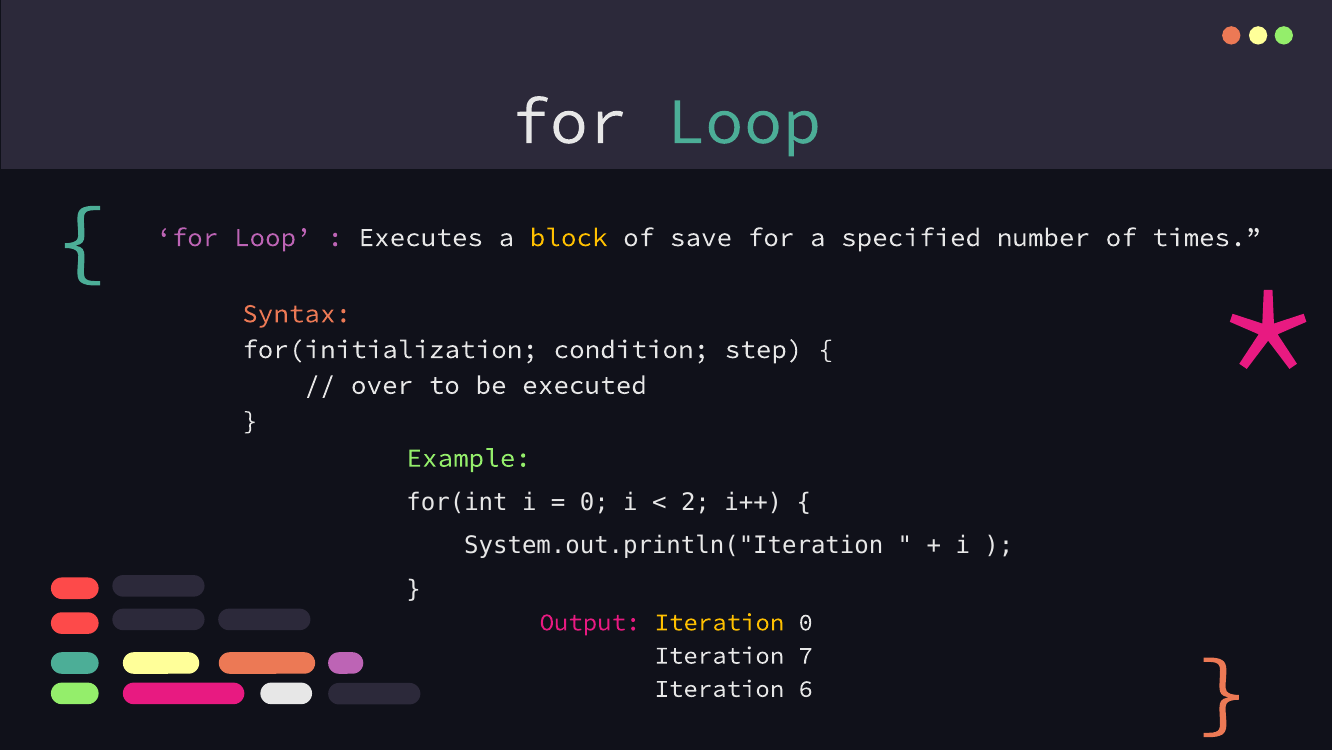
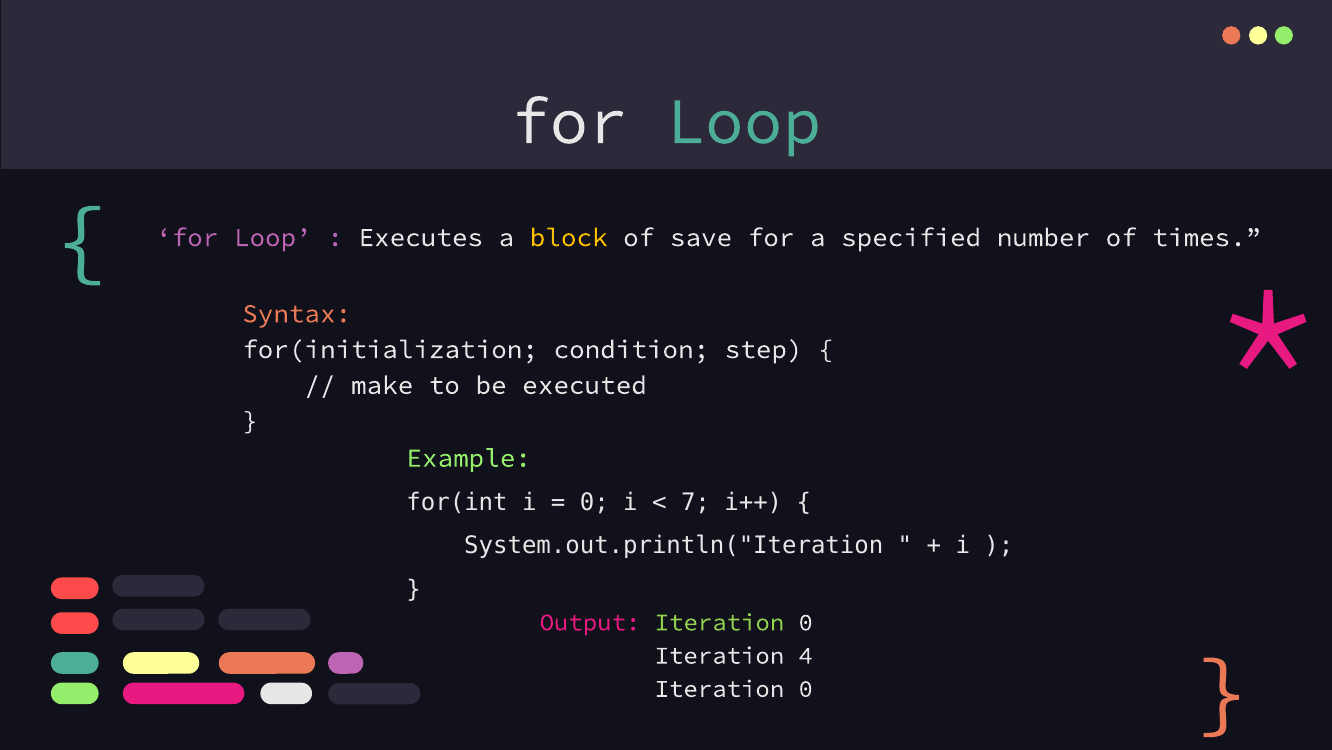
over: over -> make
2: 2 -> 7
Iteration at (719, 622) colour: yellow -> light green
7: 7 -> 4
6 at (806, 688): 6 -> 0
